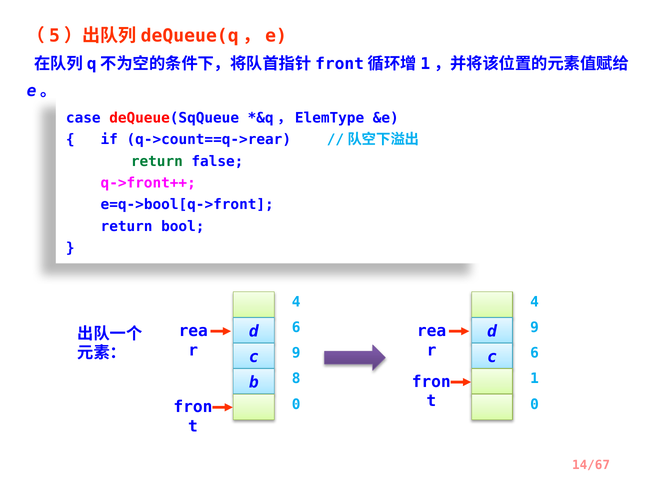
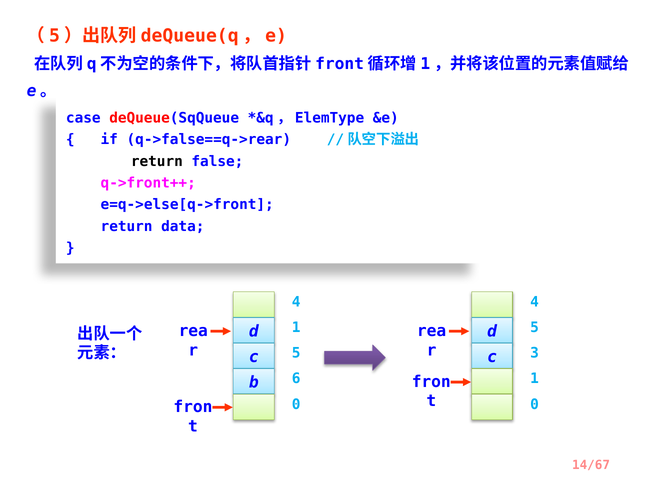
q->count==q->rear: q->count==q->rear -> q->false==q->rear
return at (157, 161) colour: green -> black
e=q->bool[q->front: e=q->bool[q->front -> e=q->else[q->front
bool: bool -> data
d 6: 6 -> 1
d 9: 9 -> 5
c 9: 9 -> 5
c 6: 6 -> 3
8: 8 -> 6
